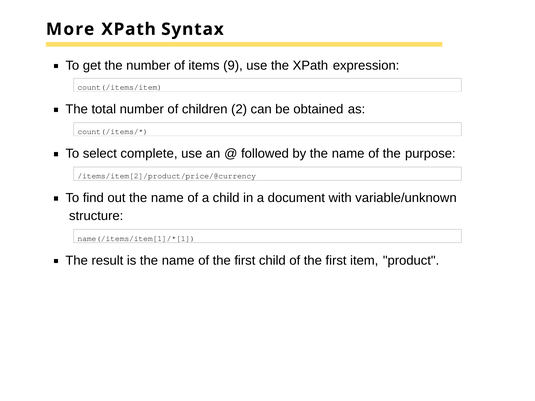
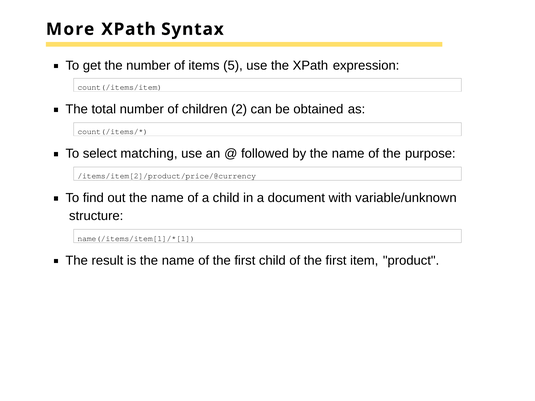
9: 9 -> 5
complete: complete -> matching
